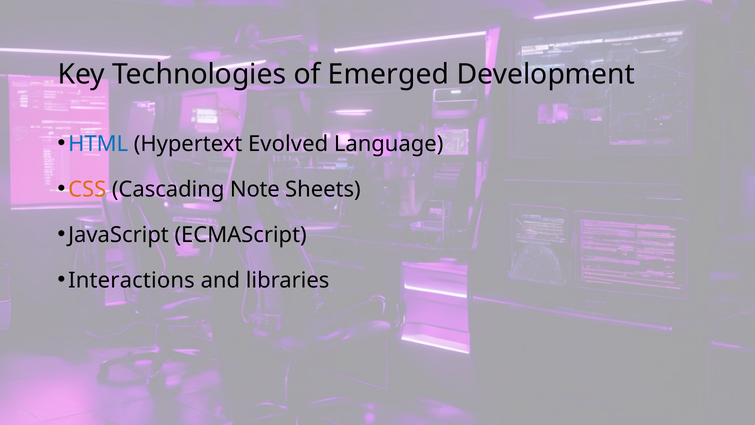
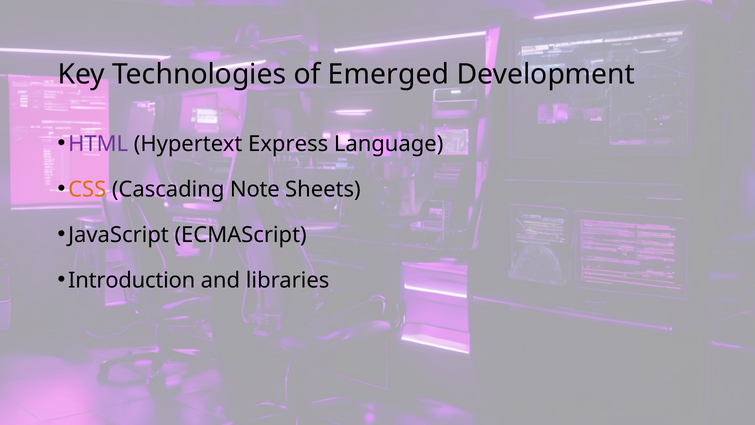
HTML colour: blue -> purple
Evolved: Evolved -> Express
Interactions: Interactions -> Introduction
